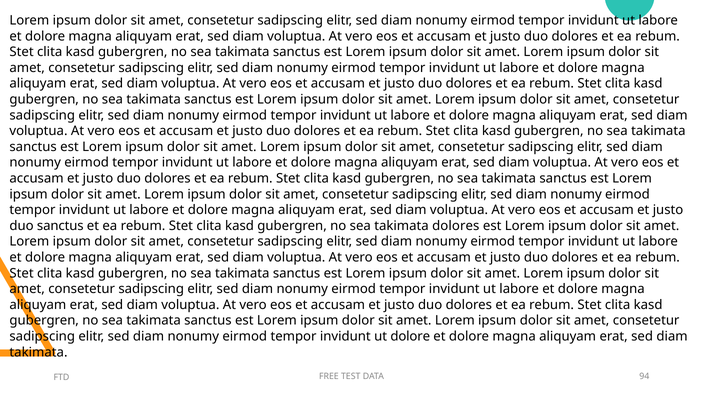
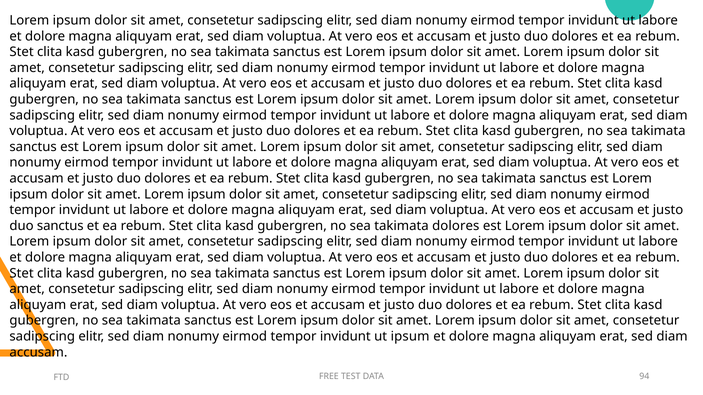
ut dolore: dolore -> ipsum
takimata at (38, 353): takimata -> accusam
